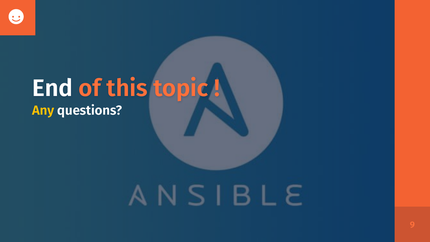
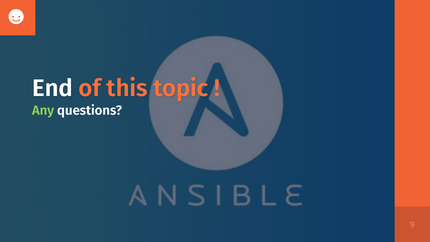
Any colour: yellow -> light green
